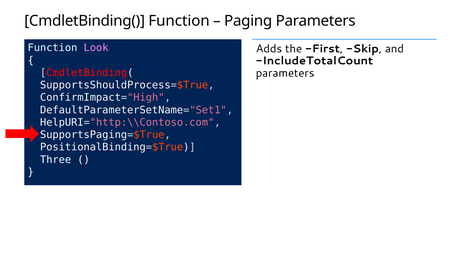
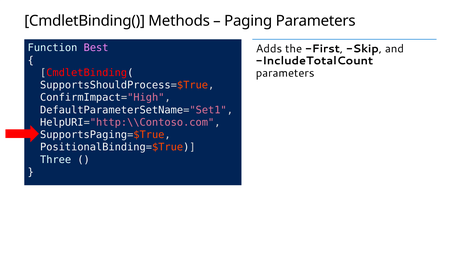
CmdletBinding( Function: Function -> Methods
Look: Look -> Best
